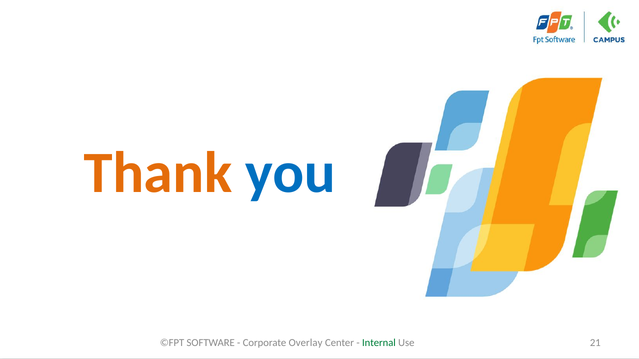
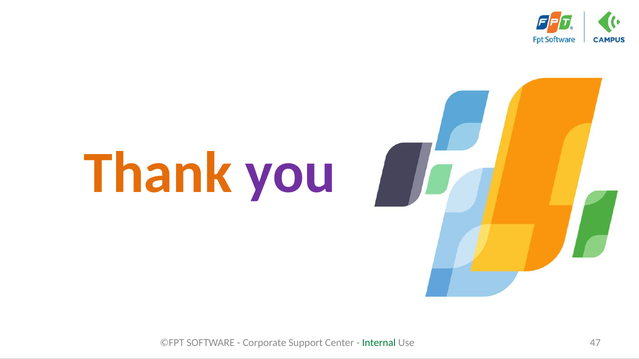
you colour: blue -> purple
Overlay: Overlay -> Support
21: 21 -> 47
